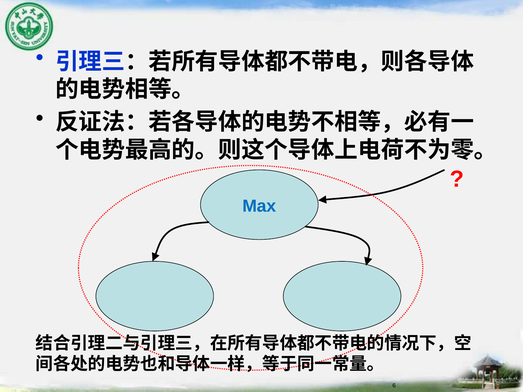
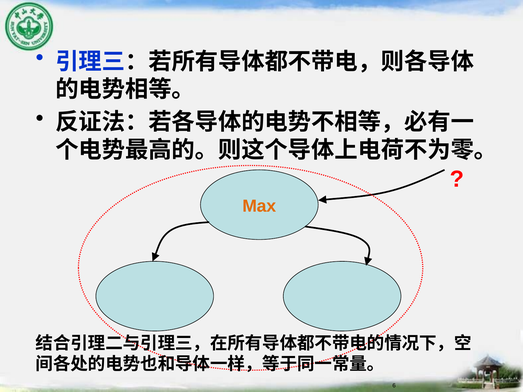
Max colour: blue -> orange
